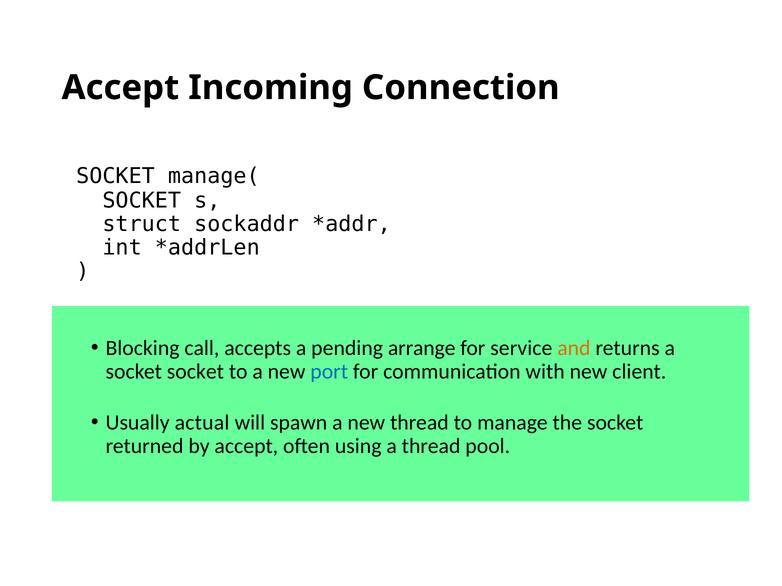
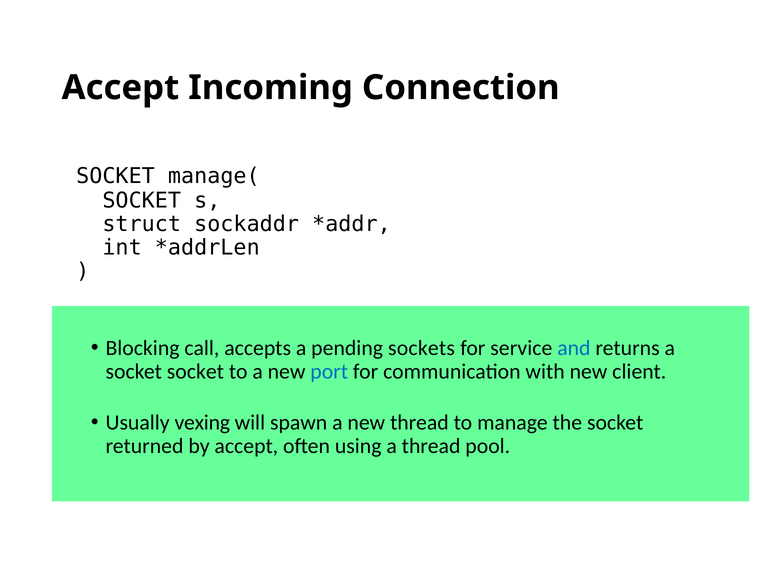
arrange: arrange -> sockets
and colour: orange -> blue
actual: actual -> vexing
